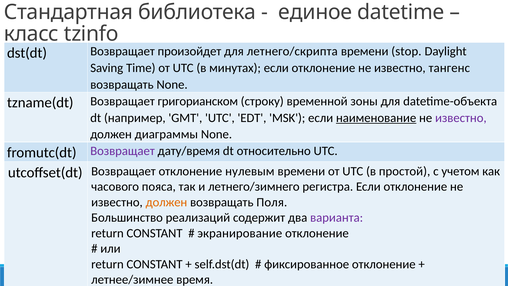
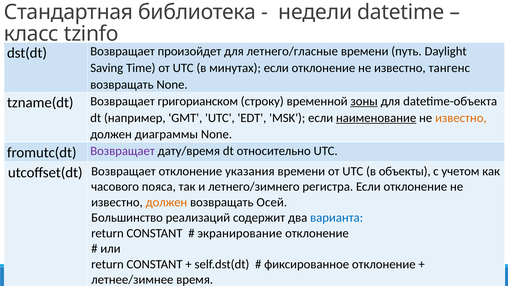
единое: единое -> недели
летнего/скрипта: летнего/скрипта -> летнего/гласные
stop: stop -> путь
зоны underline: none -> present
известно at (461, 118) colour: purple -> orange
нулевым: нулевым -> указания
простой: простой -> объекты
Поля: Поля -> Осей
варианта colour: purple -> blue
